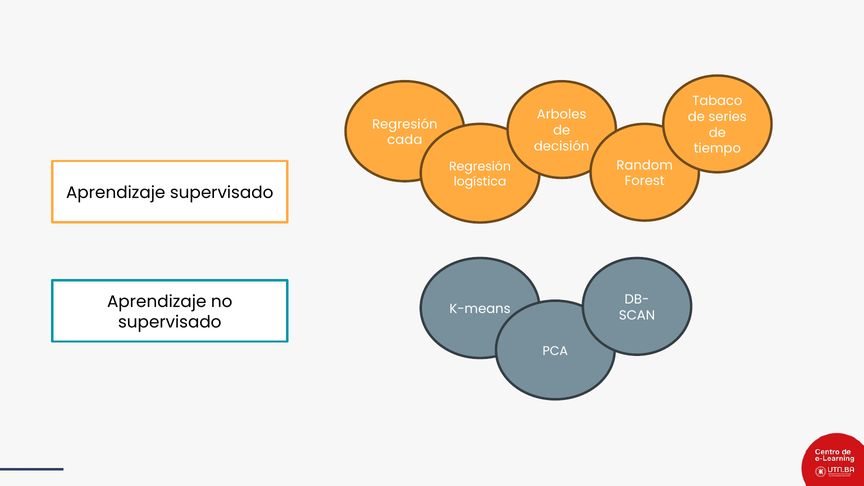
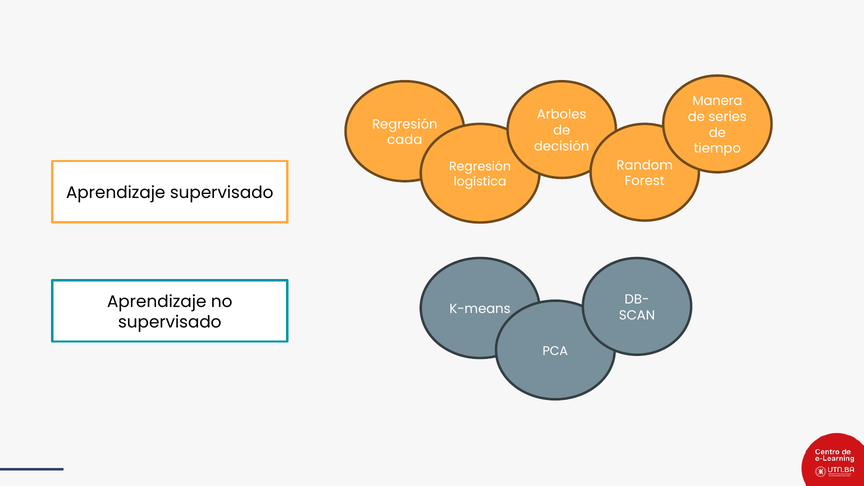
Tabaco: Tabaco -> Manera
